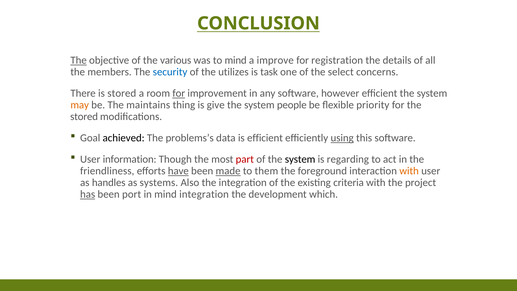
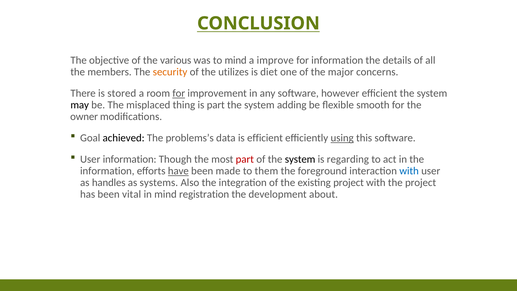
The at (79, 60) underline: present -> none
for registration: registration -> information
security colour: blue -> orange
task: task -> diet
select: select -> major
may colour: orange -> black
maintains: maintains -> misplaced
is give: give -> part
people: people -> adding
priority: priority -> smooth
stored at (84, 116): stored -> owner
friendliness at (107, 171): friendliness -> information
made underline: present -> none
with at (409, 171) colour: orange -> blue
existing criteria: criteria -> project
has underline: present -> none
port: port -> vital
mind integration: integration -> registration
which: which -> about
